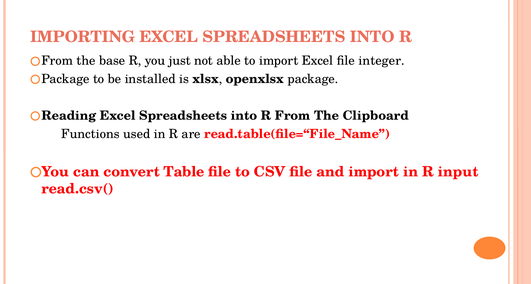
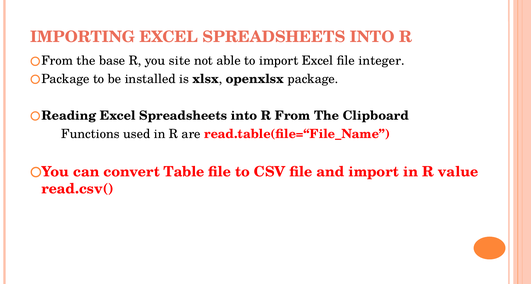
just: just -> site
input: input -> value
